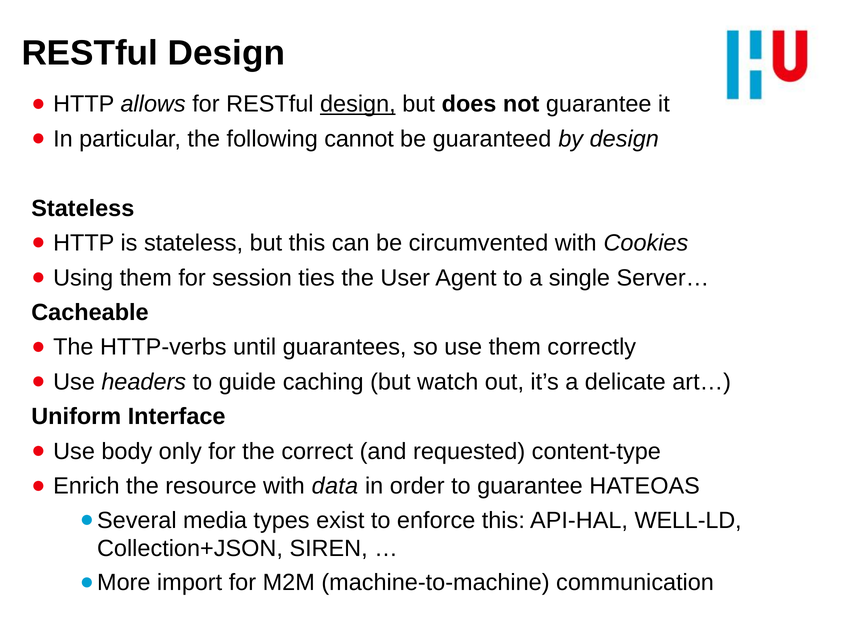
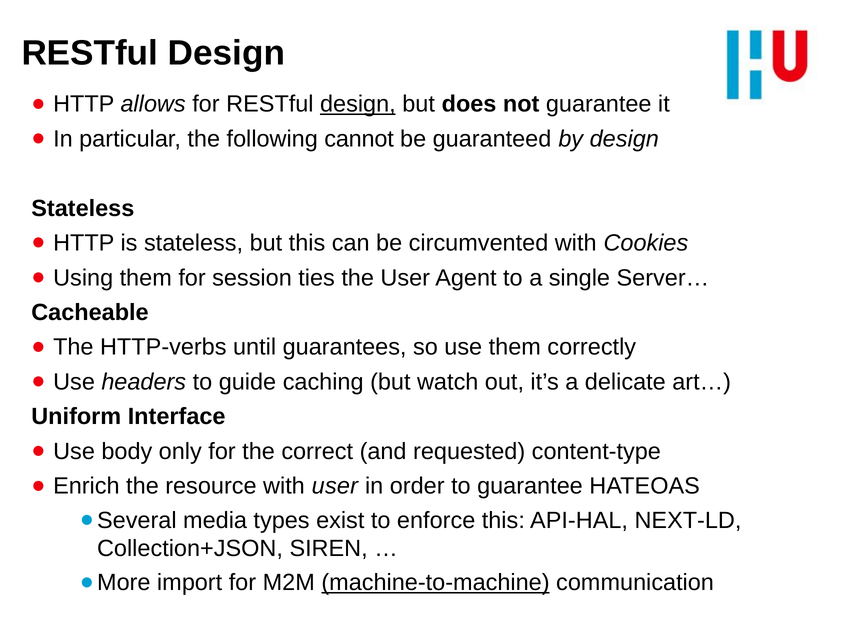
with data: data -> user
WELL-LD: WELL-LD -> NEXT-LD
machine-to-machine underline: none -> present
